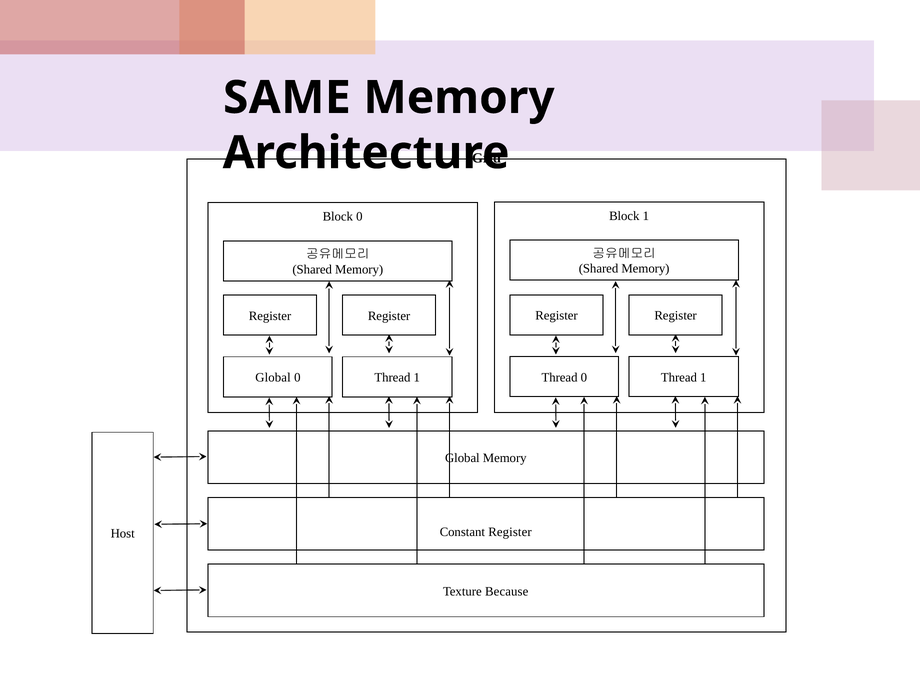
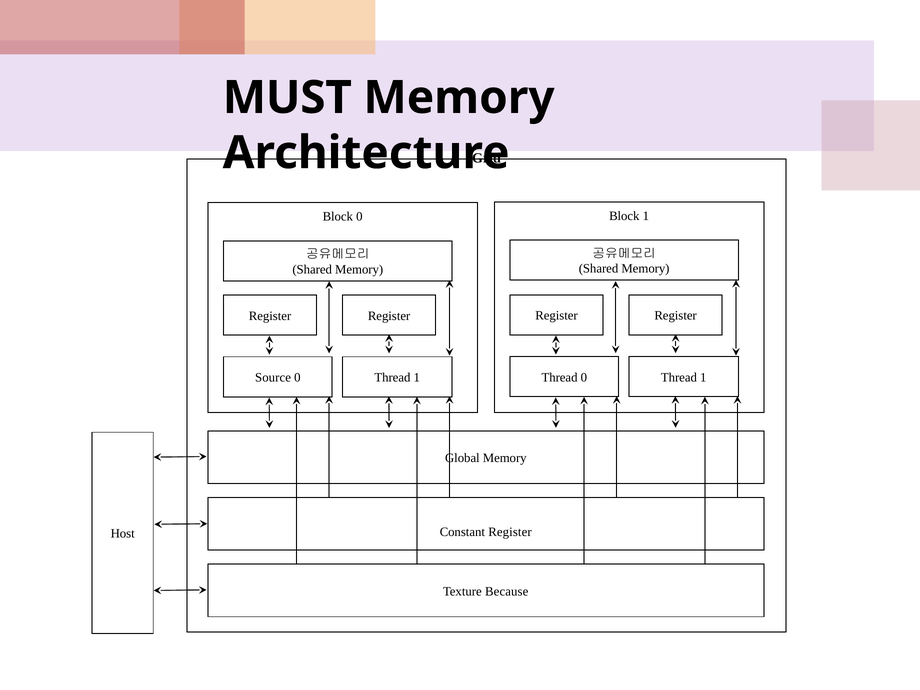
SAME: SAME -> MUST
Global at (273, 378): Global -> Source
